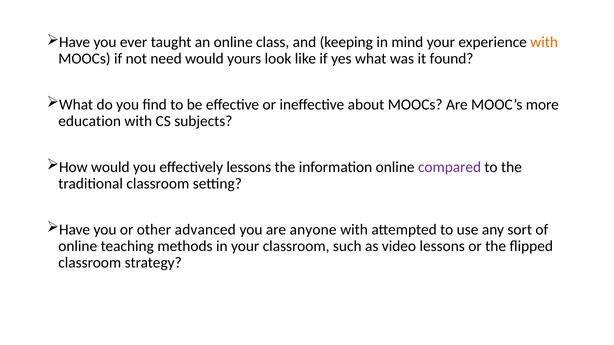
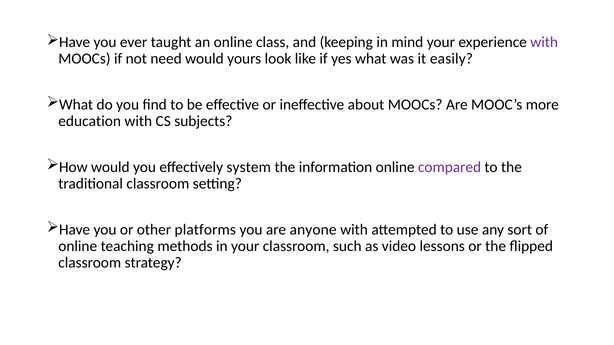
with at (544, 42) colour: orange -> purple
found: found -> easily
effectively lessons: lessons -> system
advanced: advanced -> platforms
